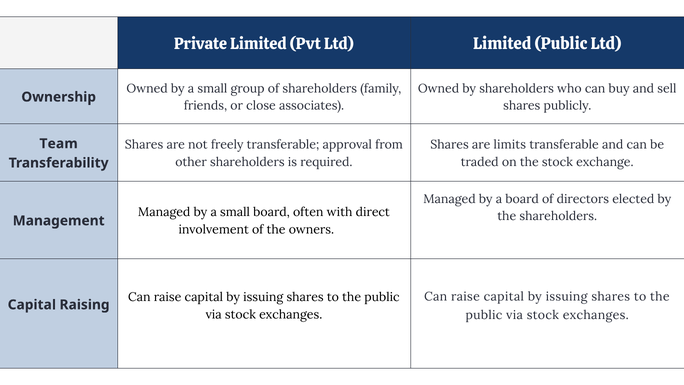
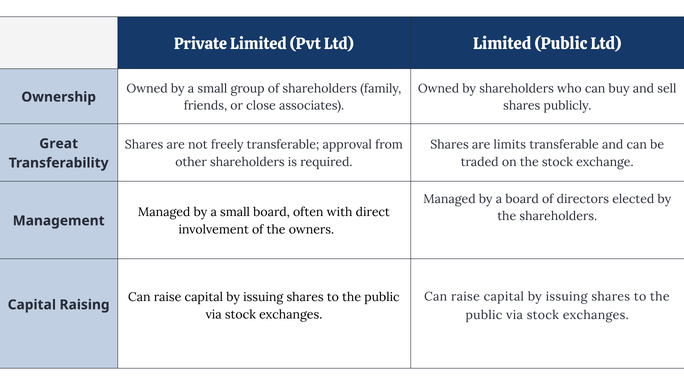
Team: Team -> Great
